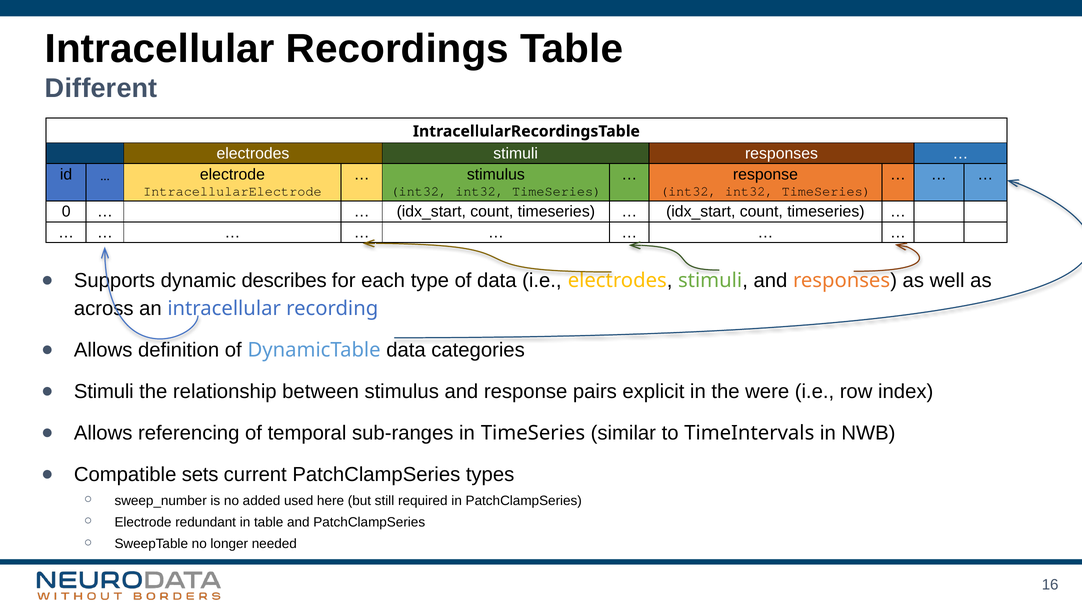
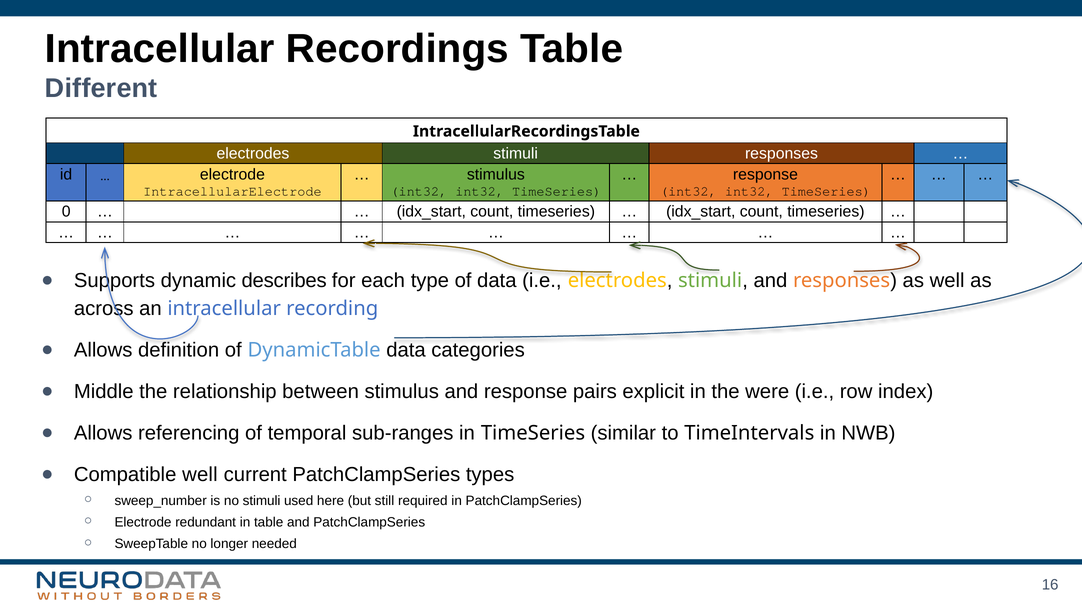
Stimuli at (104, 392): Stimuli -> Middle
Compatible sets: sets -> well
no added: added -> stimuli
